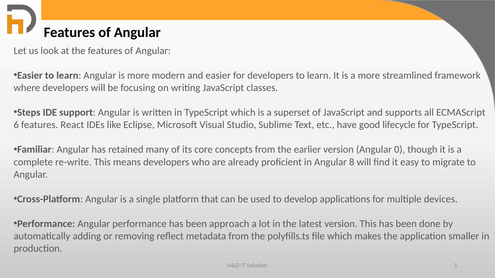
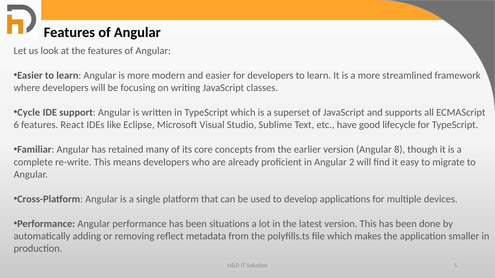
Steps: Steps -> Cycle
0: 0 -> 8
8: 8 -> 2
approach: approach -> situations
